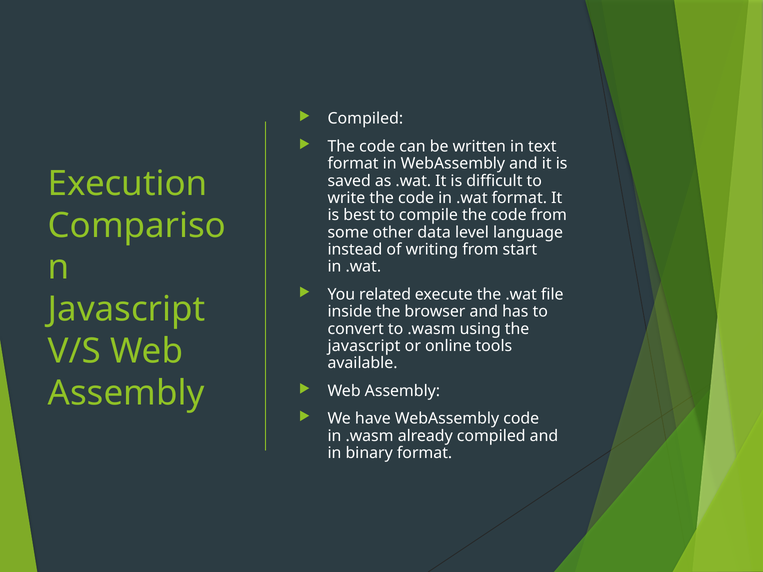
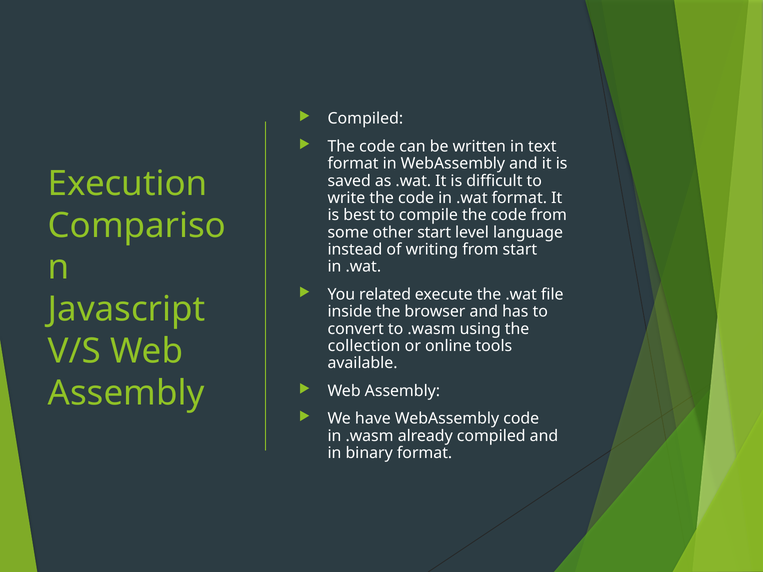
other data: data -> start
javascript at (364, 346): javascript -> collection
